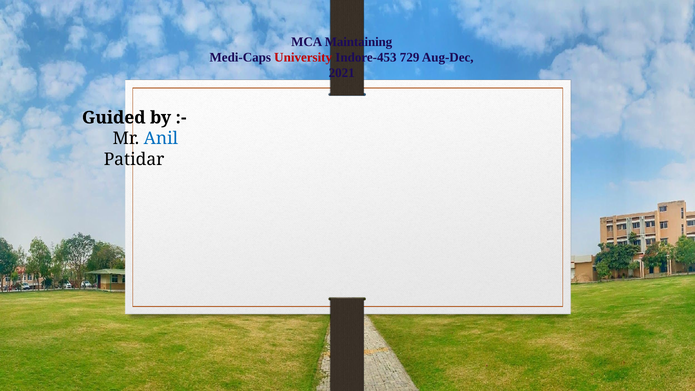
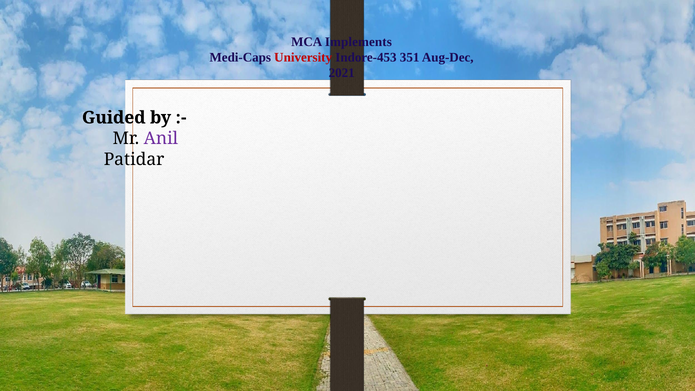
Maintaining: Maintaining -> Implements
729: 729 -> 351
Anil colour: blue -> purple
